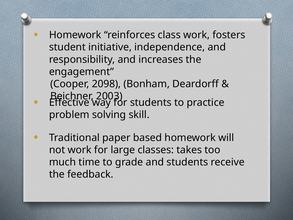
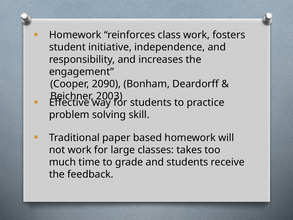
2098: 2098 -> 2090
